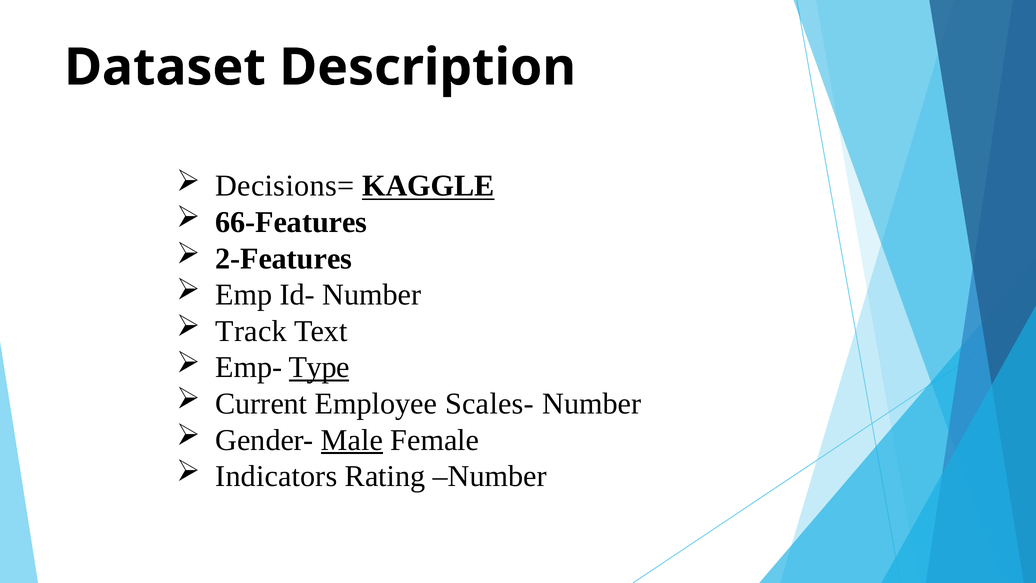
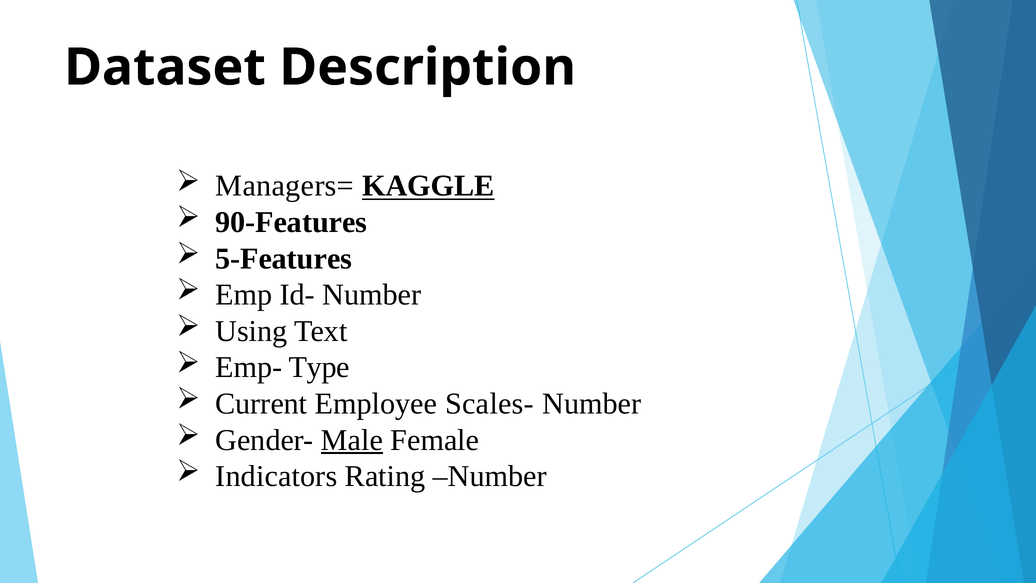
Decisions=: Decisions= -> Managers=
66-Features: 66-Features -> 90-Features
2-Features: 2-Features -> 5-Features
Track: Track -> Using
Type underline: present -> none
